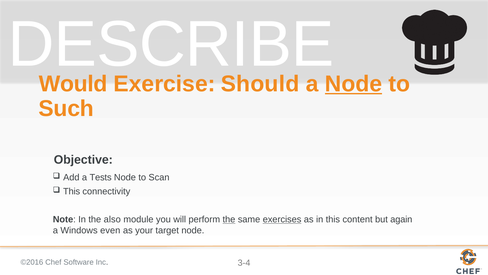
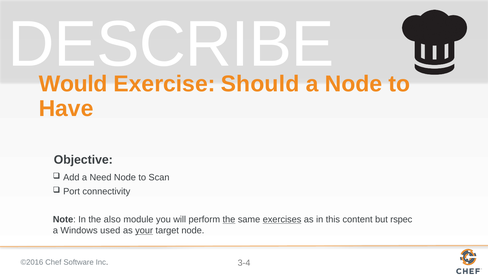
Node at (354, 84) underline: present -> none
Such: Such -> Have
Tests: Tests -> Need
This at (72, 191): This -> Port
again: again -> rspec
even: even -> used
your underline: none -> present
